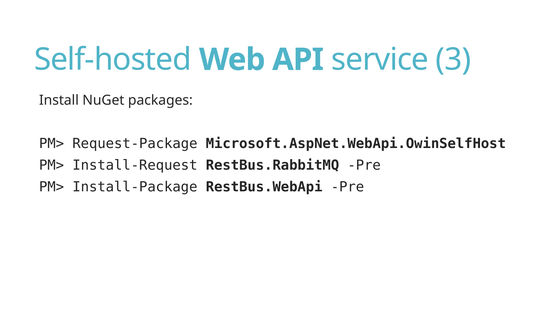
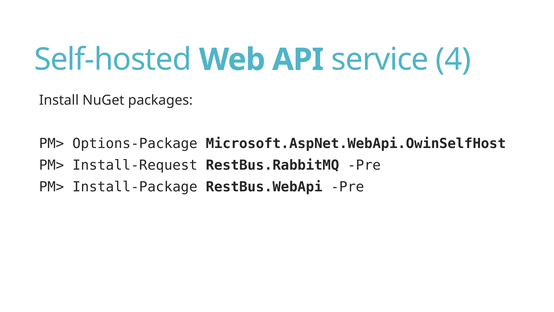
3: 3 -> 4
Request-Package: Request-Package -> Options-Package
